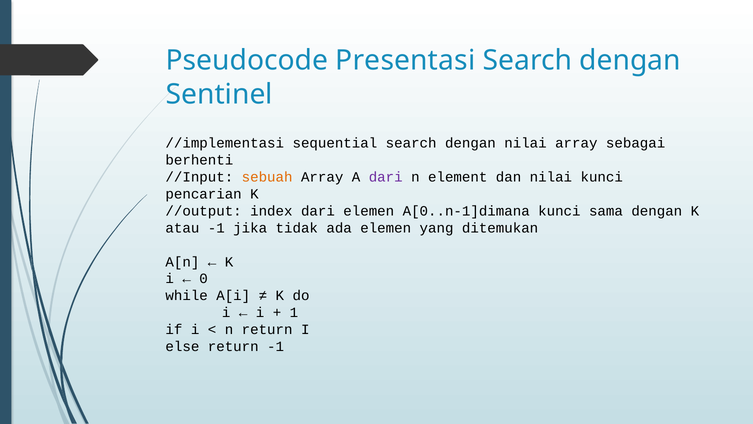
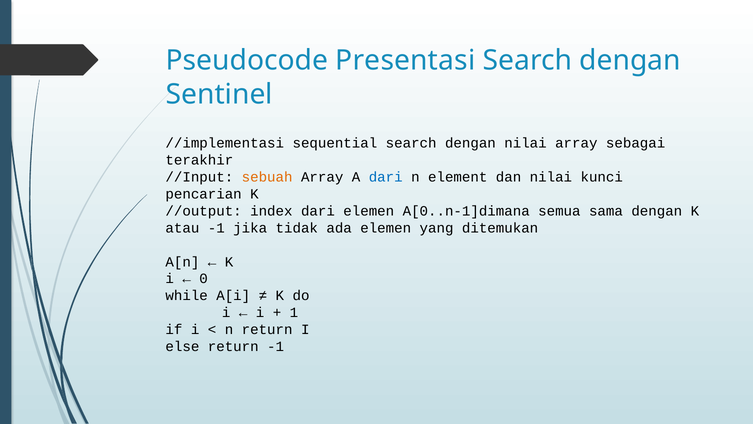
berhenti: berhenti -> terakhir
dari at (386, 177) colour: purple -> blue
A[0..n-1]dimana kunci: kunci -> semua
